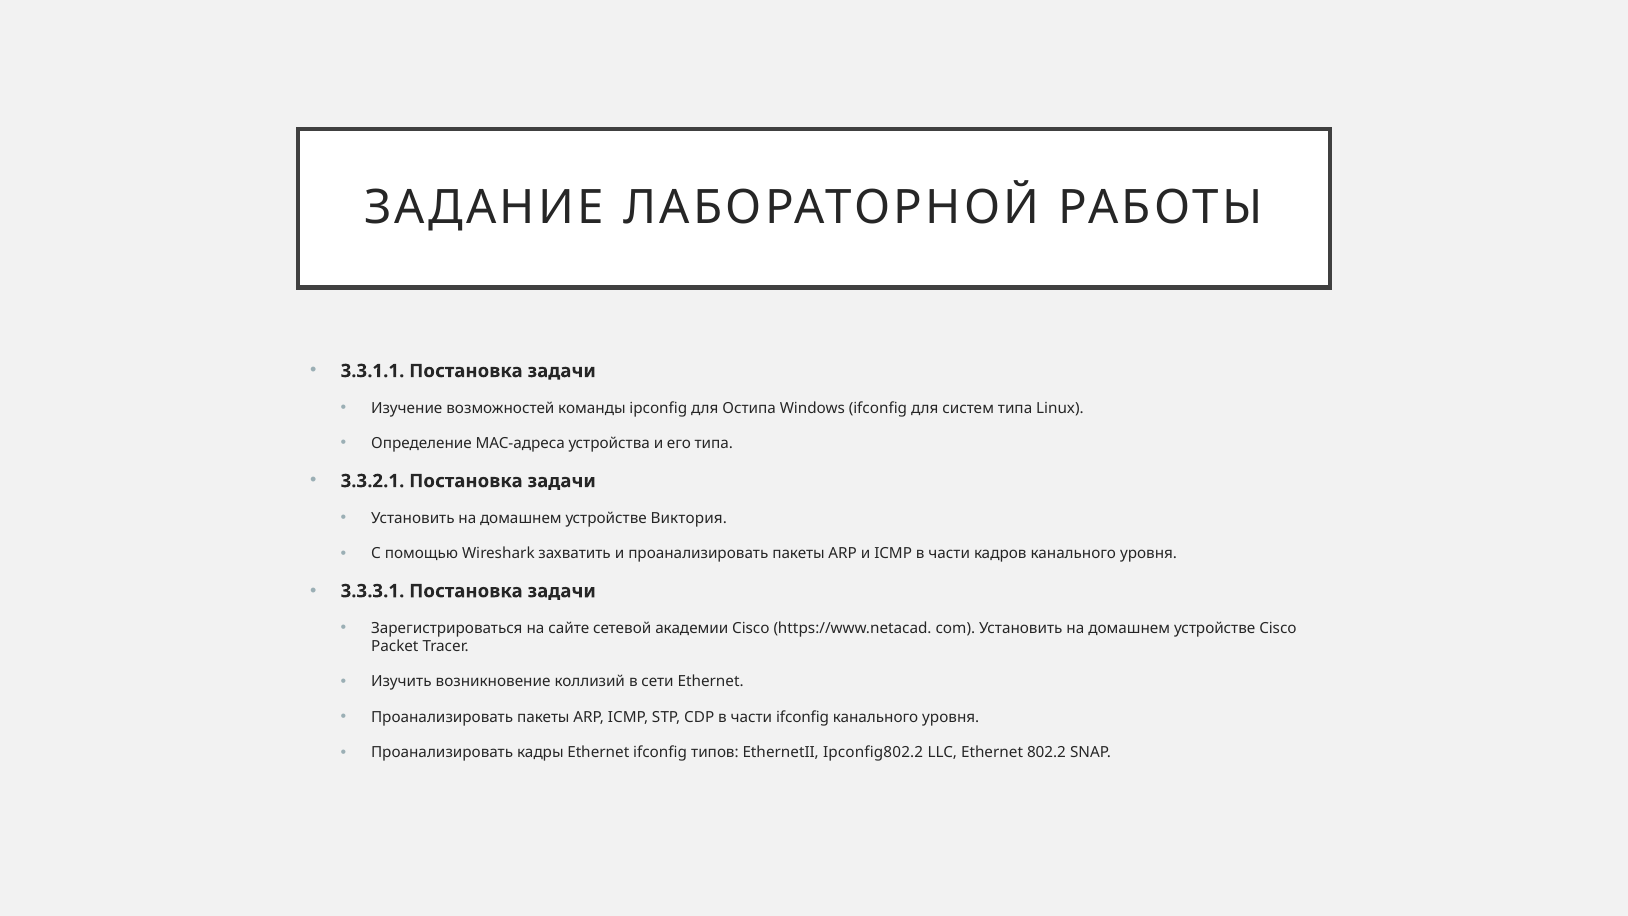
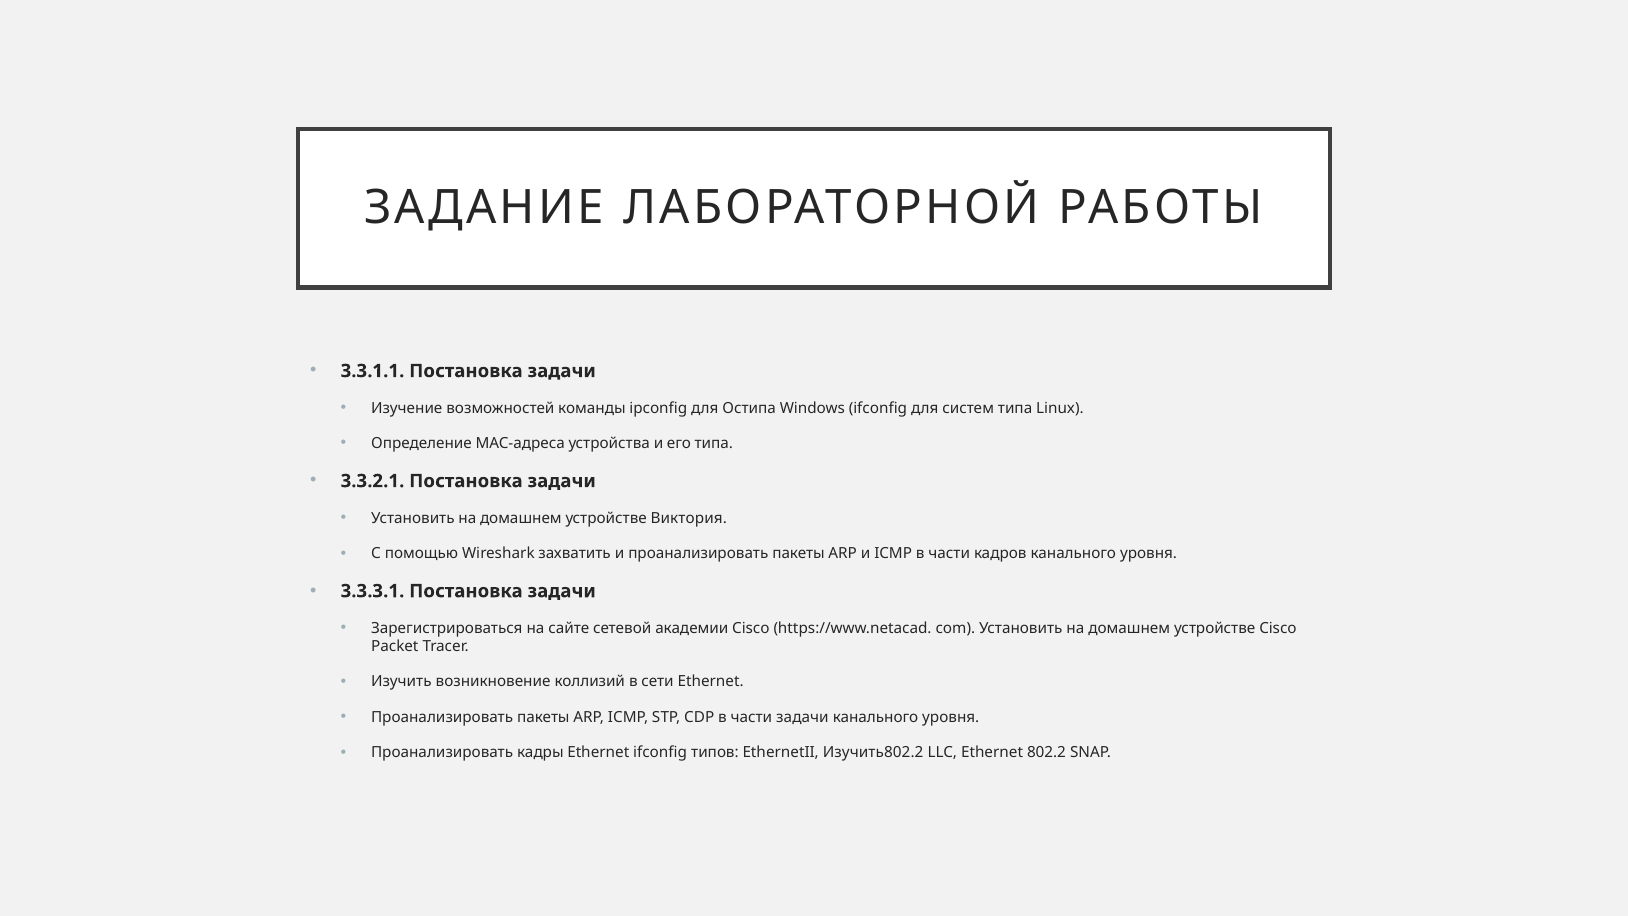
части ifconfig: ifconfig -> задачи
Ipconfig802.2: Ipconfig802.2 -> Изучить802.2
